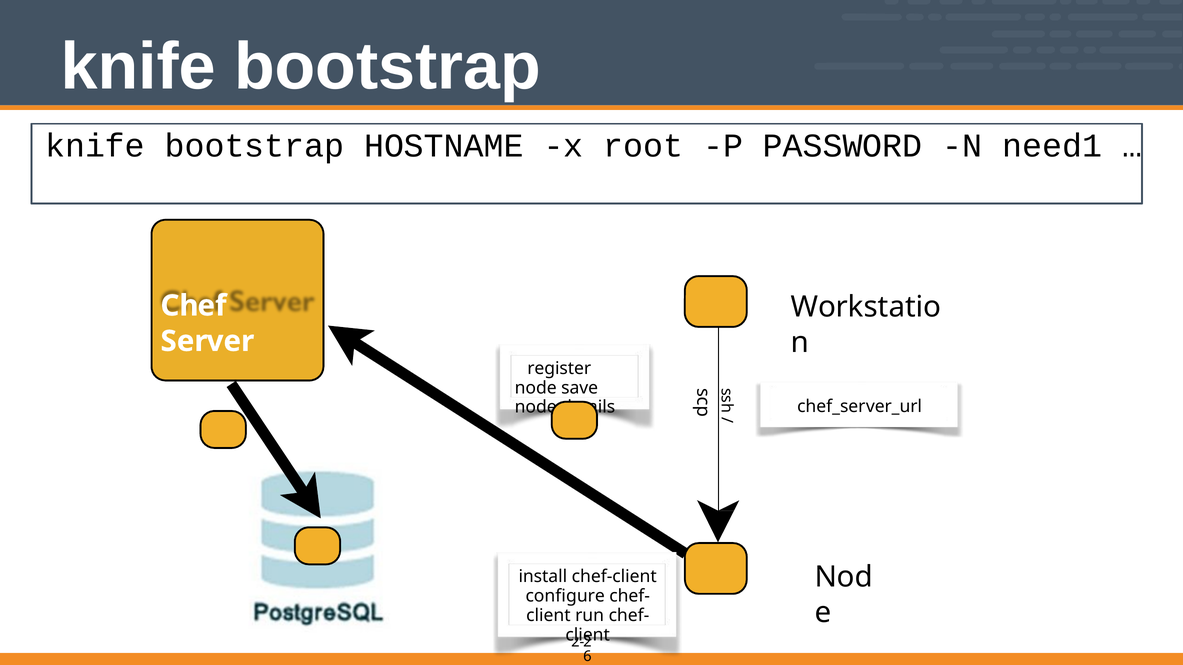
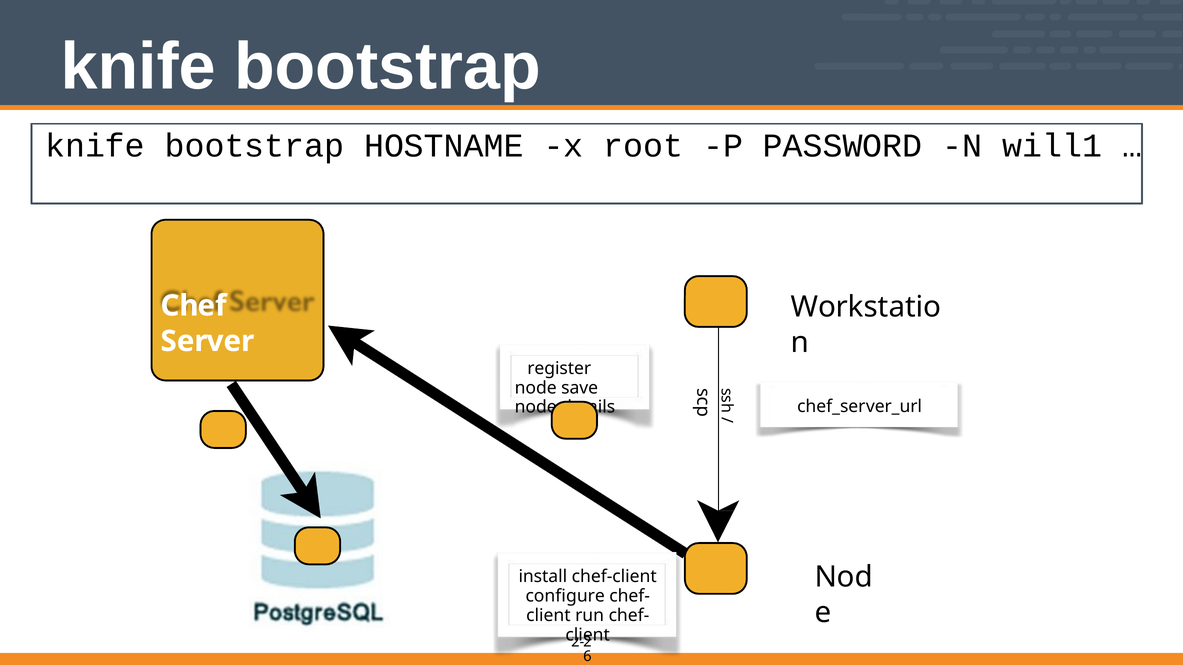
need1: need1 -> will1
